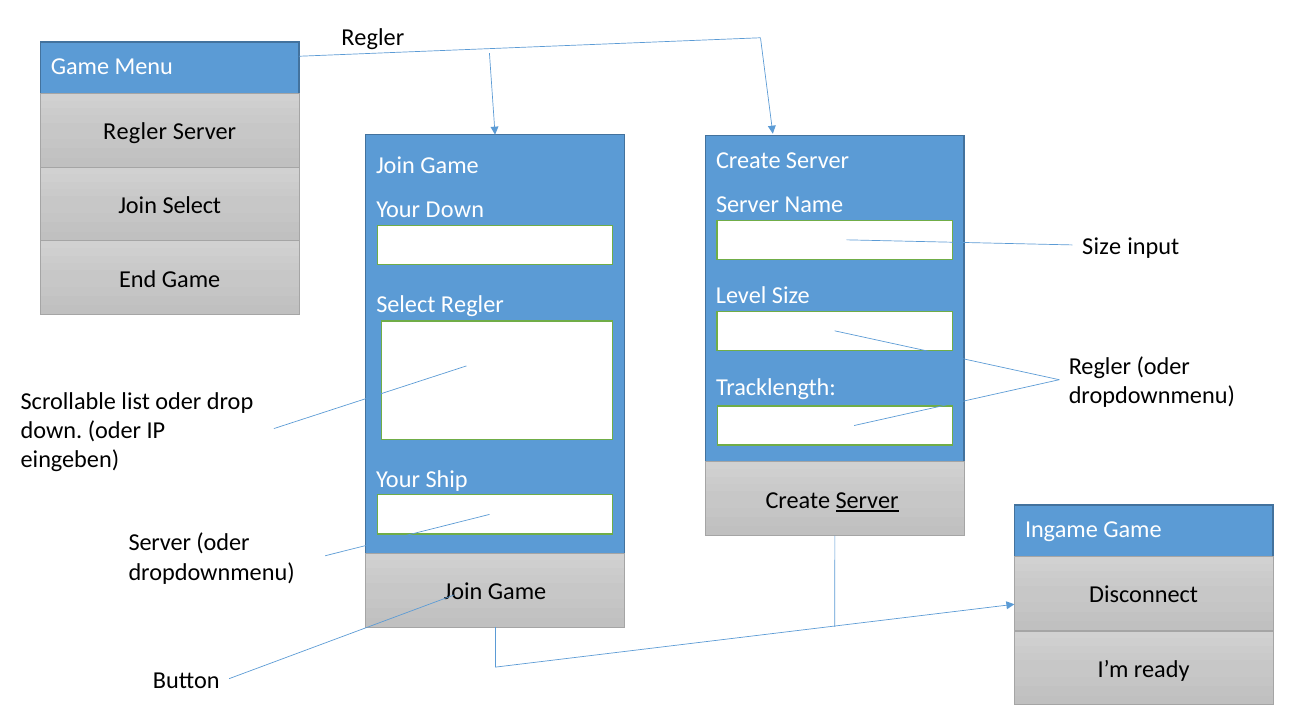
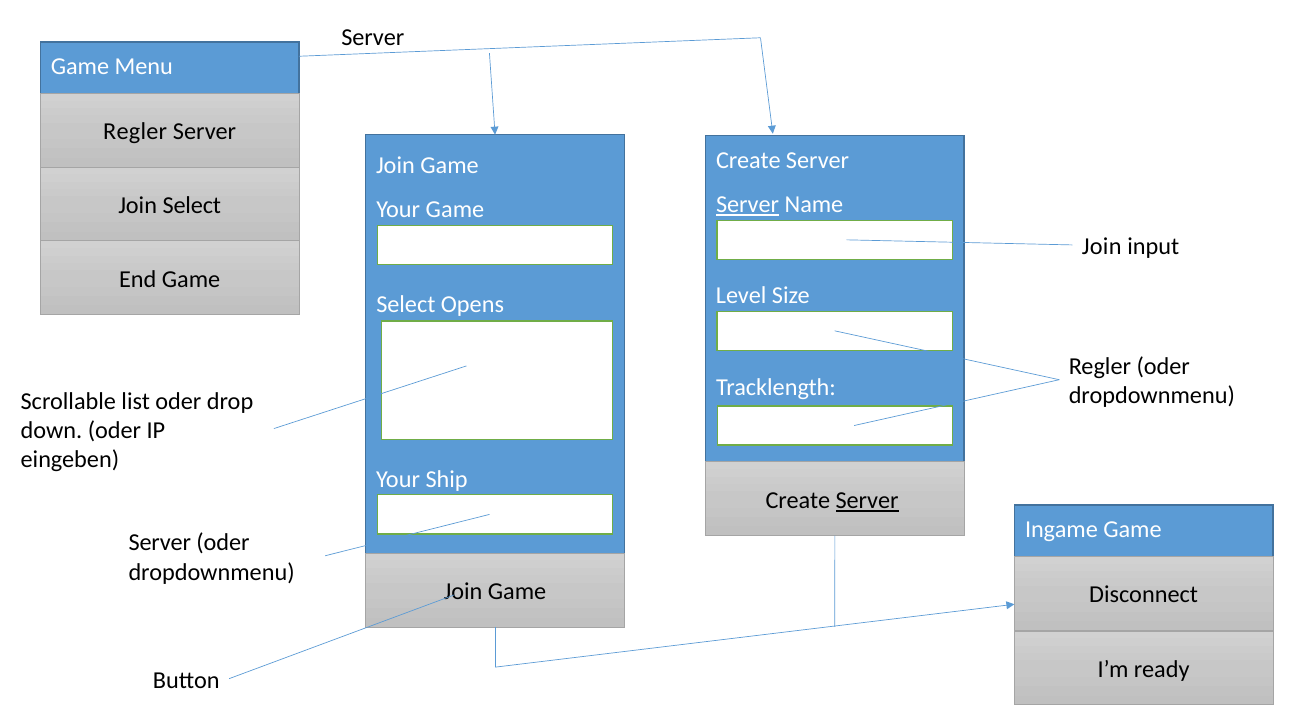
Regler at (373, 37): Regler -> Server
Server at (748, 205) underline: none -> present
Your Down: Down -> Game
Size at (1102, 247): Size -> Join
Select Regler: Regler -> Opens
